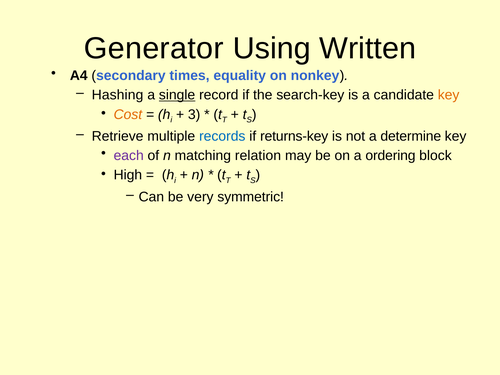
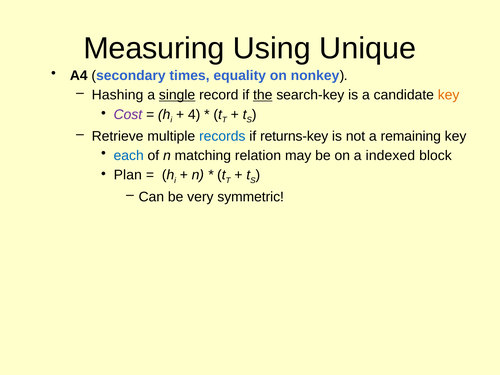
Generator: Generator -> Measuring
Written: Written -> Unique
the underline: none -> present
Cost colour: orange -> purple
3: 3 -> 4
determine: determine -> remaining
each colour: purple -> blue
ordering: ordering -> indexed
High: High -> Plan
